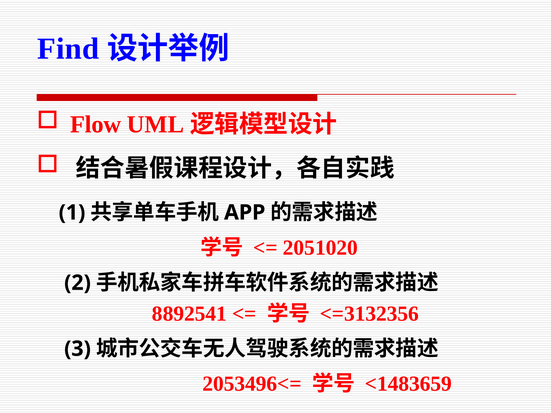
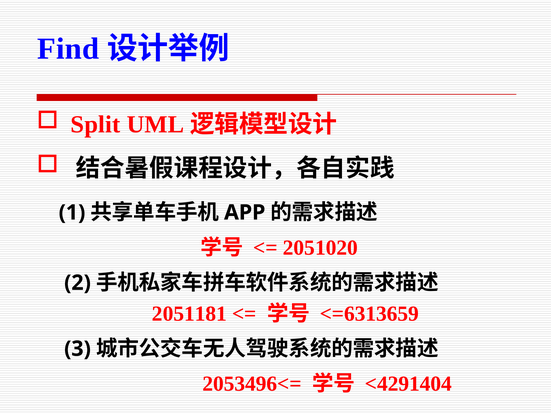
Flow: Flow -> Split
8892541: 8892541 -> 2051181
<=3132356: <=3132356 -> <=6313659
<1483659: <1483659 -> <4291404
